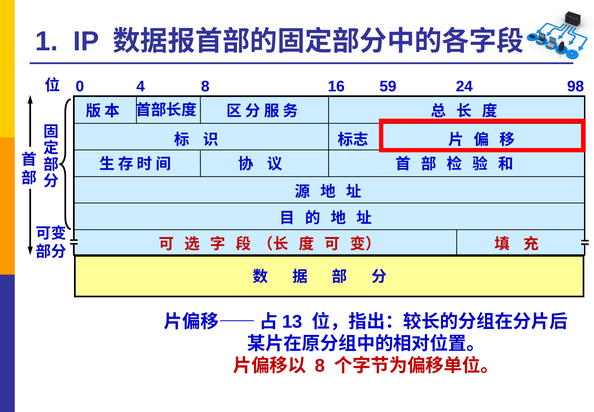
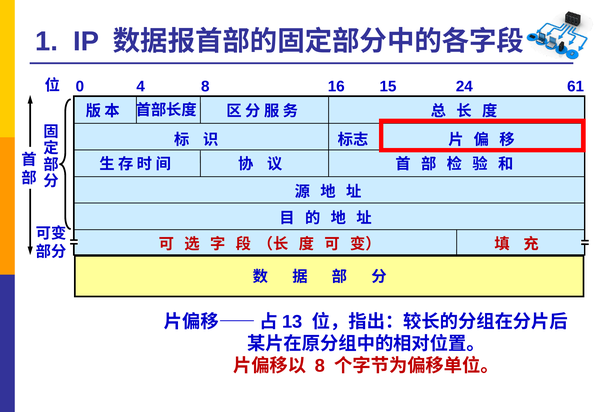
59: 59 -> 15
98: 98 -> 61
